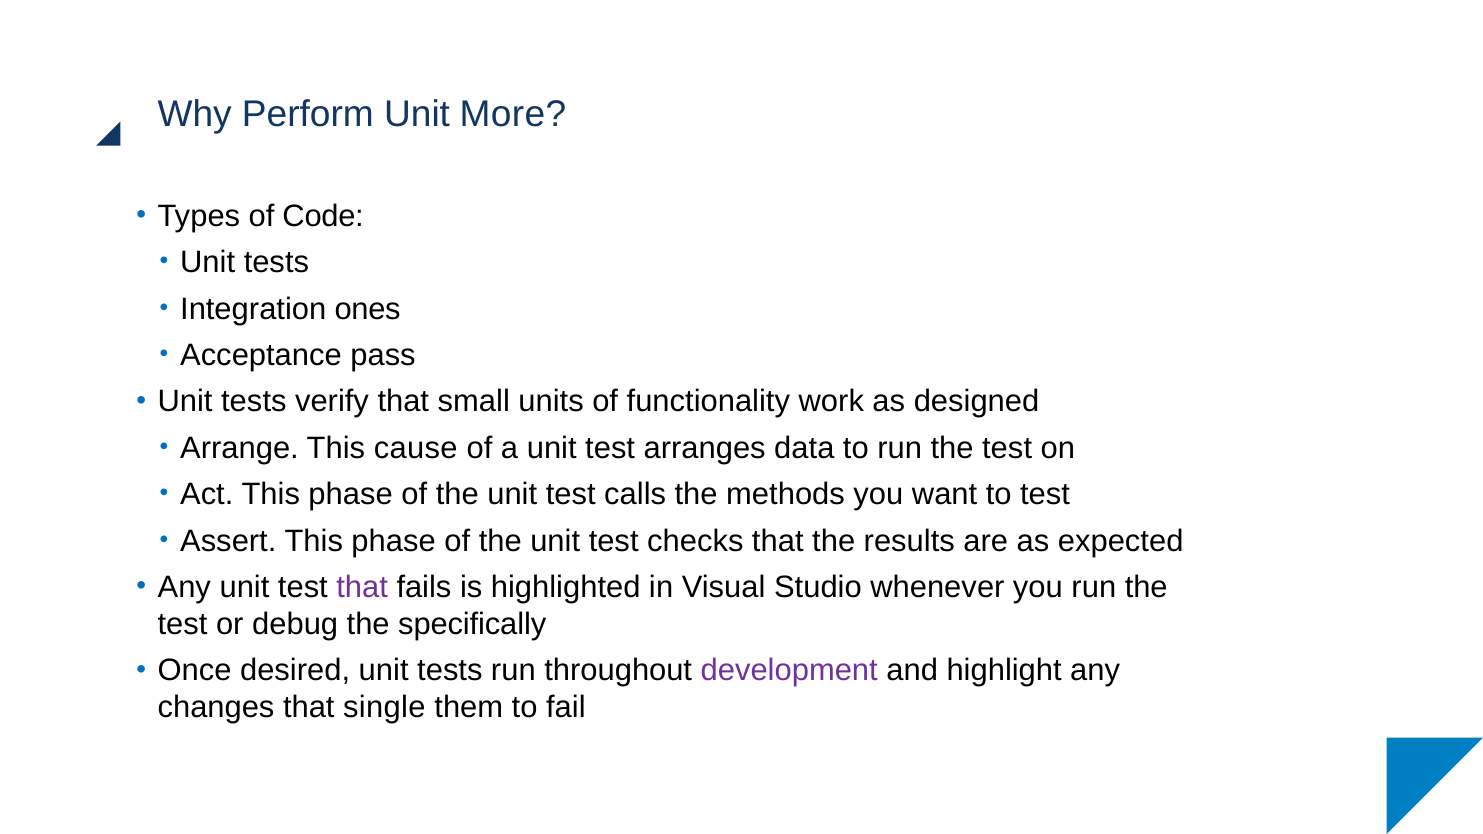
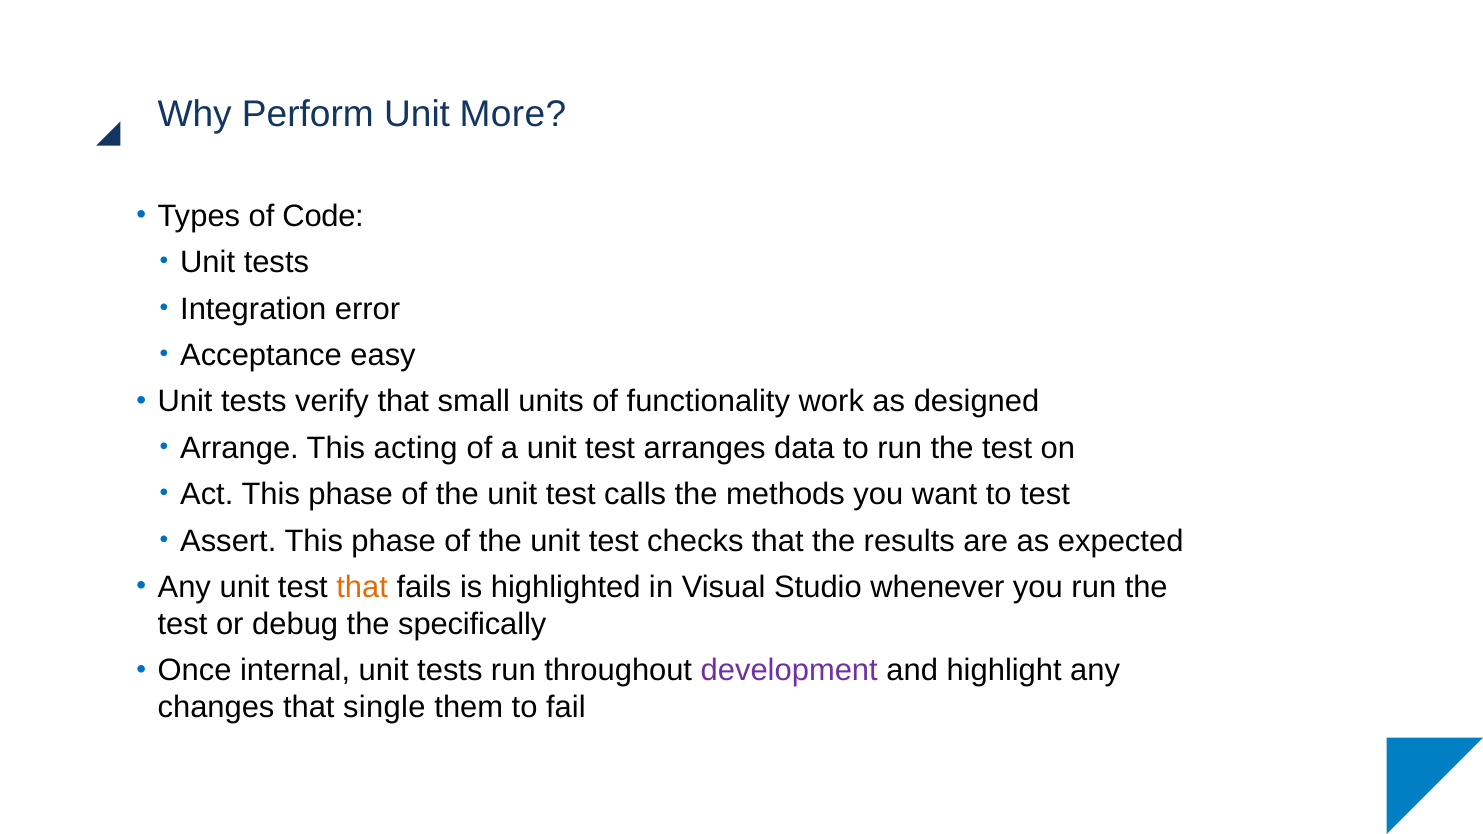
ones: ones -> error
pass: pass -> easy
cause: cause -> acting
that at (362, 587) colour: purple -> orange
desired: desired -> internal
